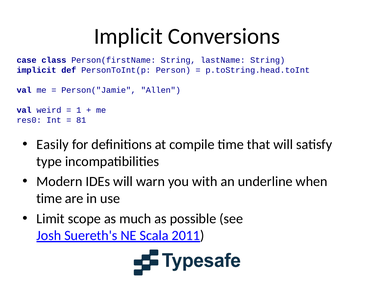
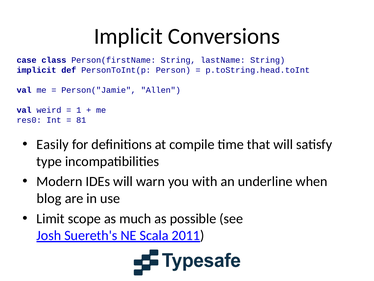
time at (49, 198): time -> blog
